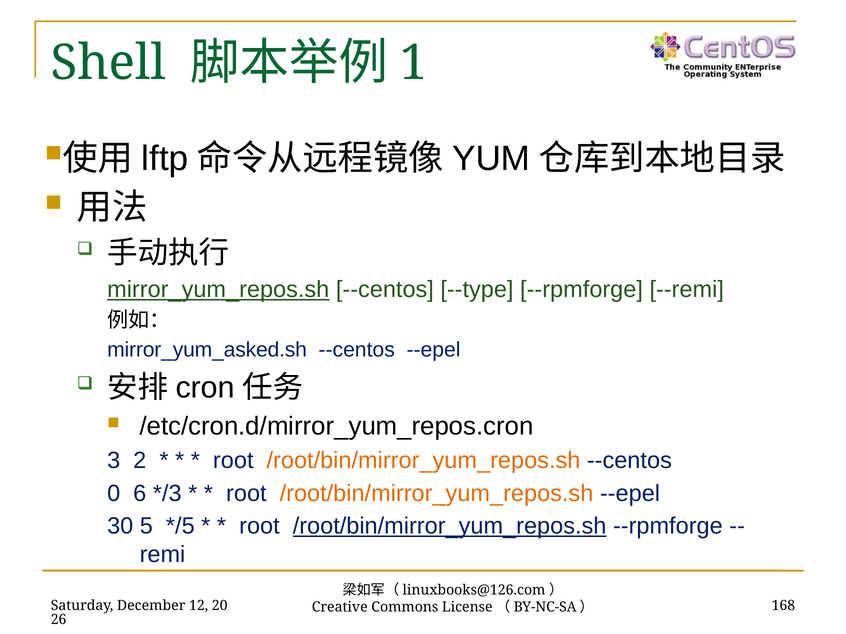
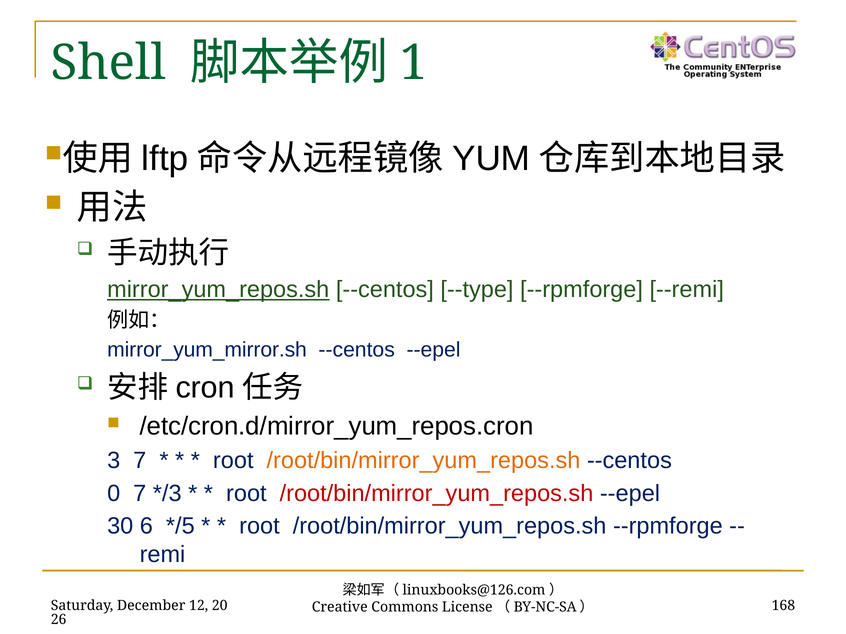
mirror_yum_asked.sh: mirror_yum_asked.sh -> mirror_yum_mirror.sh
3 2: 2 -> 7
0 6: 6 -> 7
/root/bin/mirror_yum_repos.sh at (436, 494) colour: orange -> red
5: 5 -> 6
/root/bin/mirror_yum_repos.sh at (450, 527) underline: present -> none
